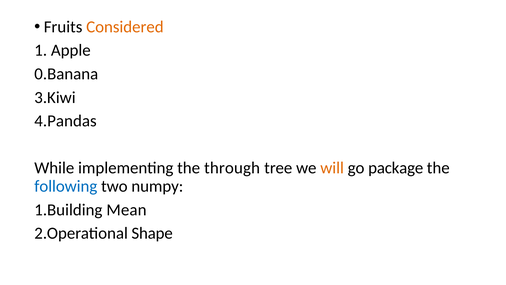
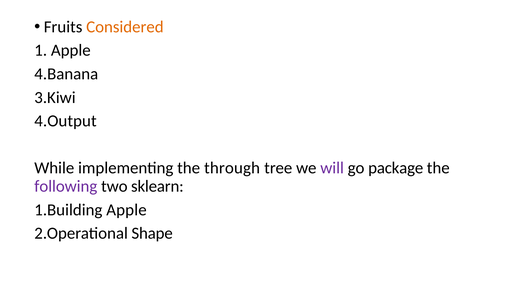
0.Banana: 0.Banana -> 4.Banana
4.Pandas: 4.Pandas -> 4.Output
will colour: orange -> purple
following colour: blue -> purple
numpy: numpy -> sklearn
1.Building Mean: Mean -> Apple
